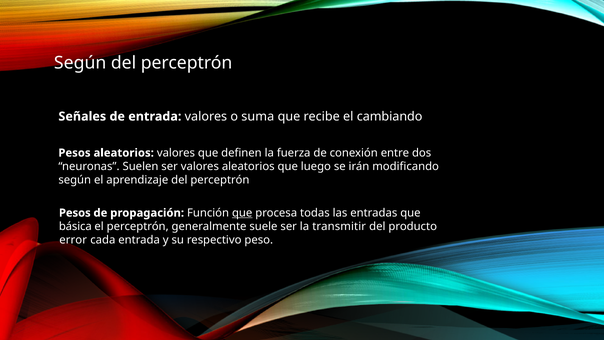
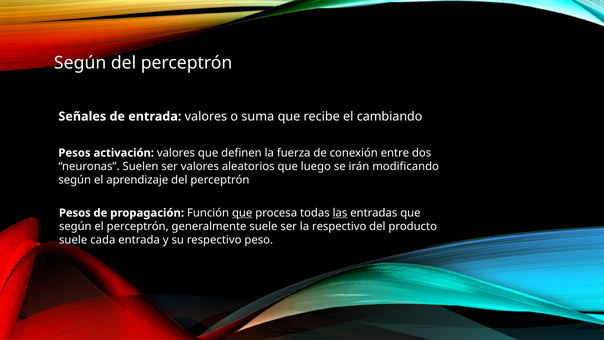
Pesos aleatorios: aleatorios -> activación
las underline: none -> present
básica at (75, 226): básica -> según
la transmitir: transmitir -> respectivo
error at (73, 240): error -> suele
